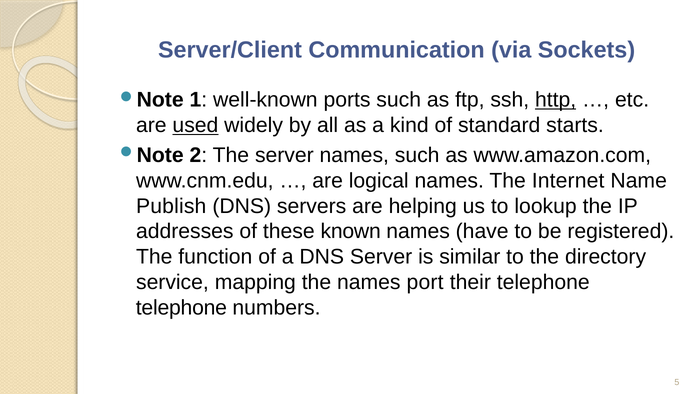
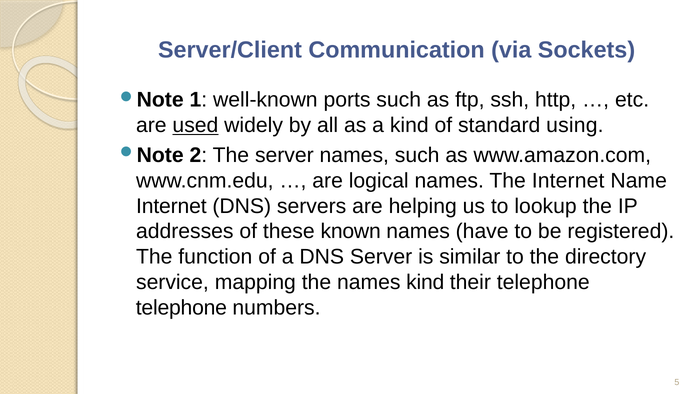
http underline: present -> none
starts: starts -> using
Publish at (171, 206): Publish -> Internet
names port: port -> kind
